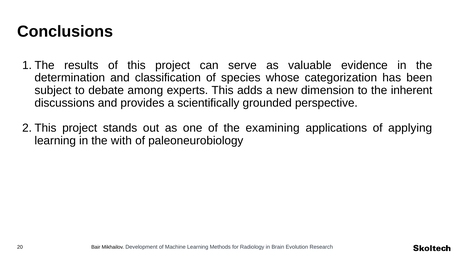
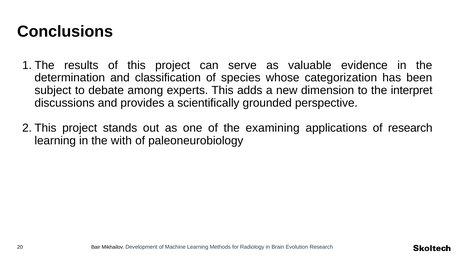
inherent: inherent -> interpret
of applying: applying -> research
